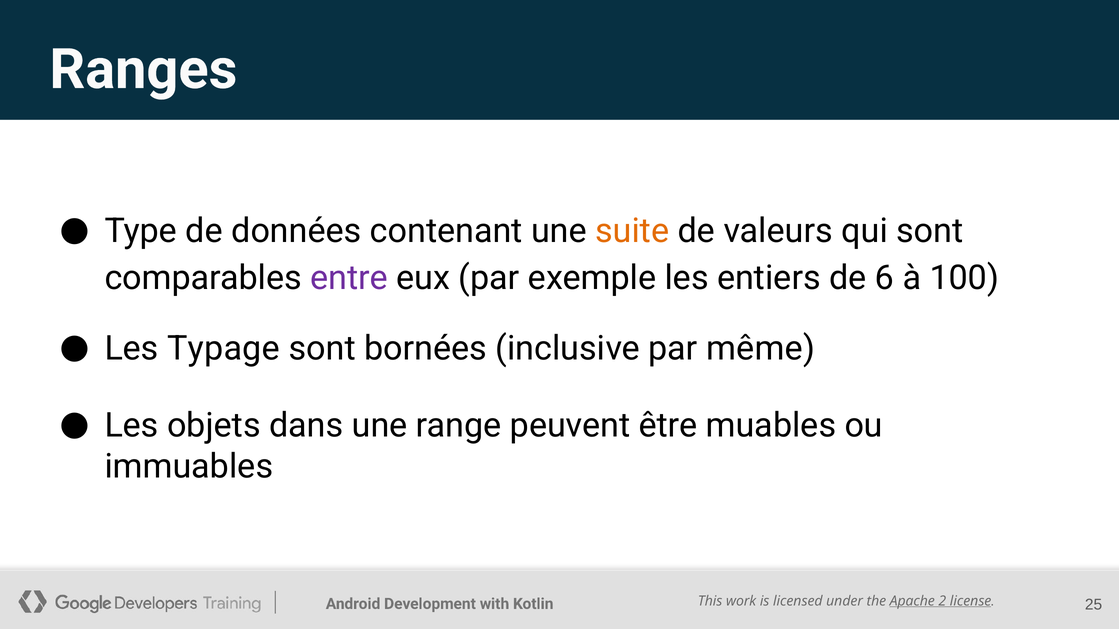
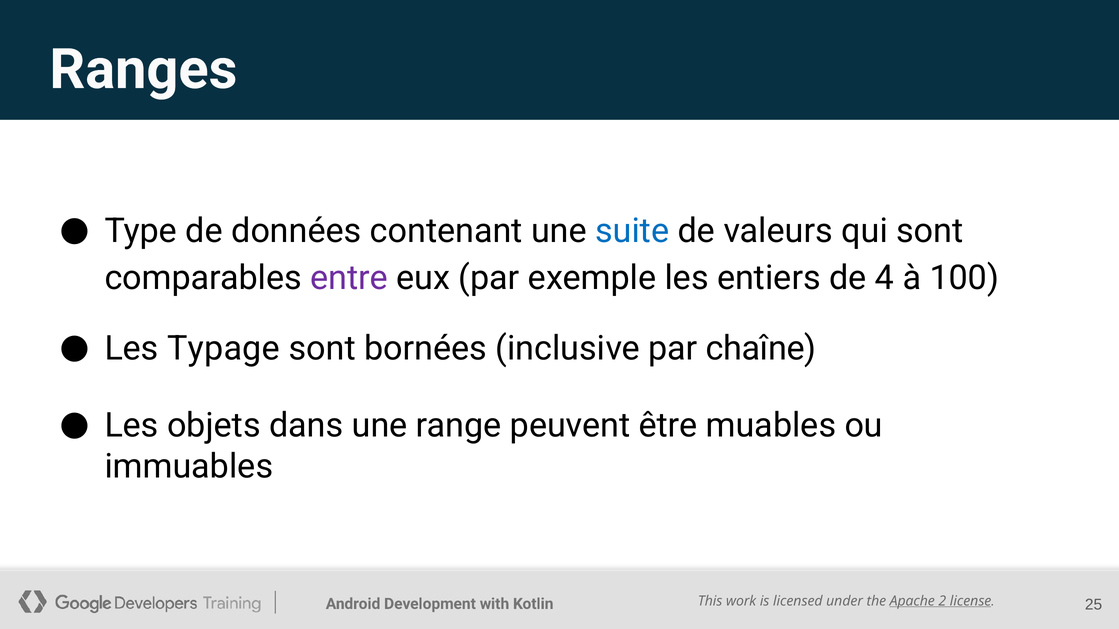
suite colour: orange -> blue
6: 6 -> 4
même: même -> chaîne
